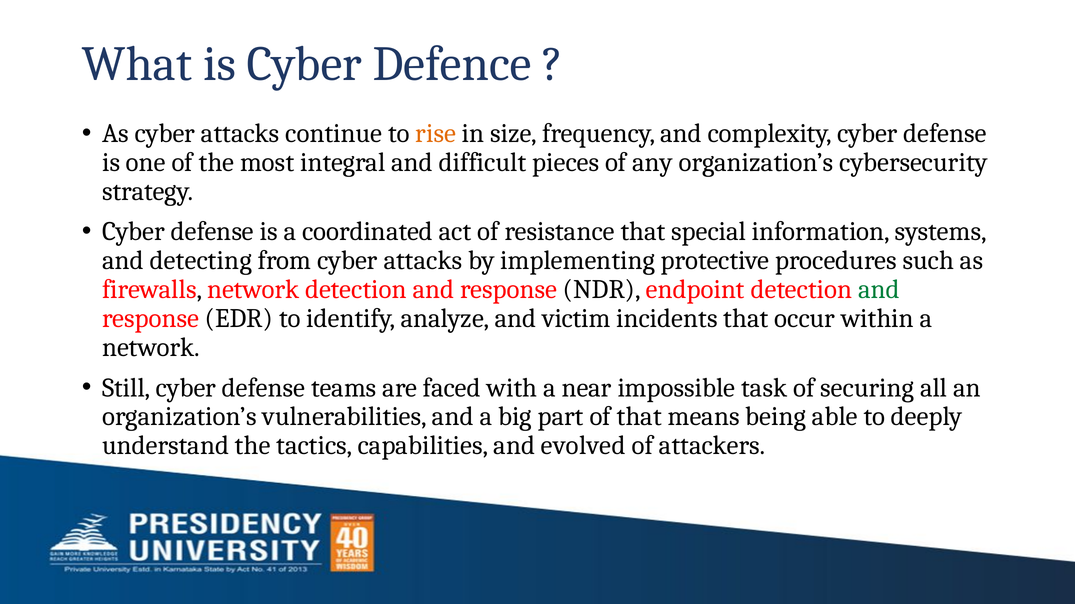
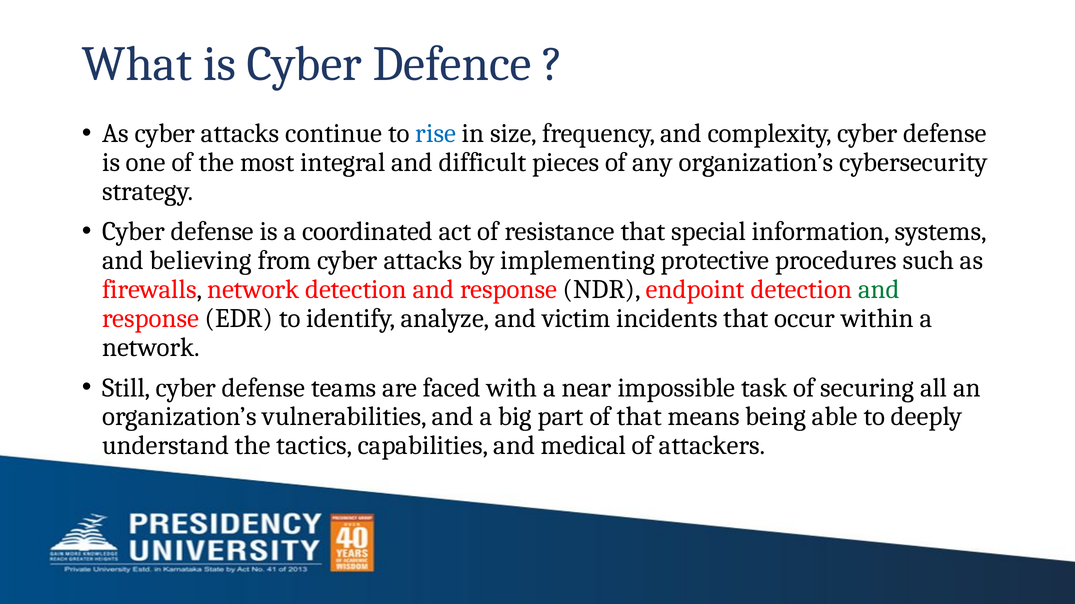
rise colour: orange -> blue
detecting: detecting -> believing
evolved: evolved -> medical
